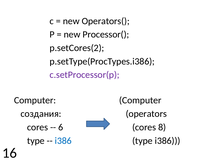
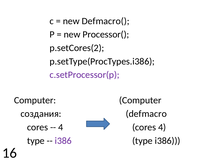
Operators(: Operators( -> Defmacro(
operators: operators -> defmacro
6 at (61, 128): 6 -> 4
cores 8: 8 -> 4
i386 at (63, 141) colour: blue -> purple
